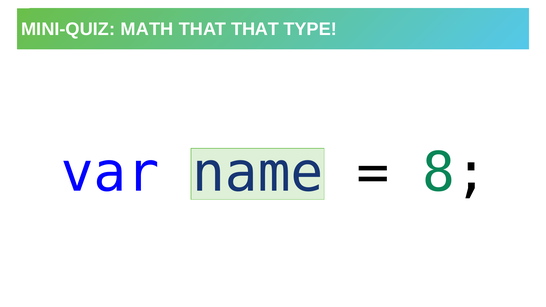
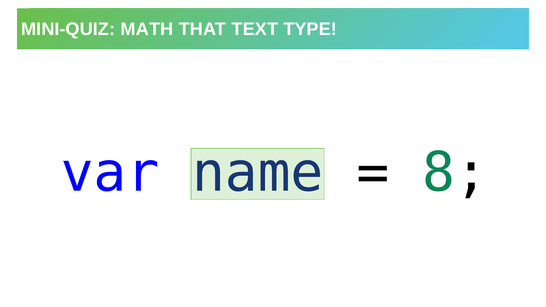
THAT THAT: THAT -> TEXT
